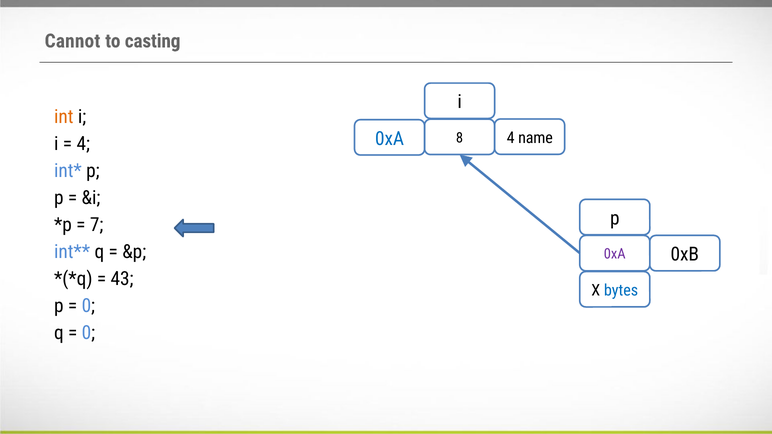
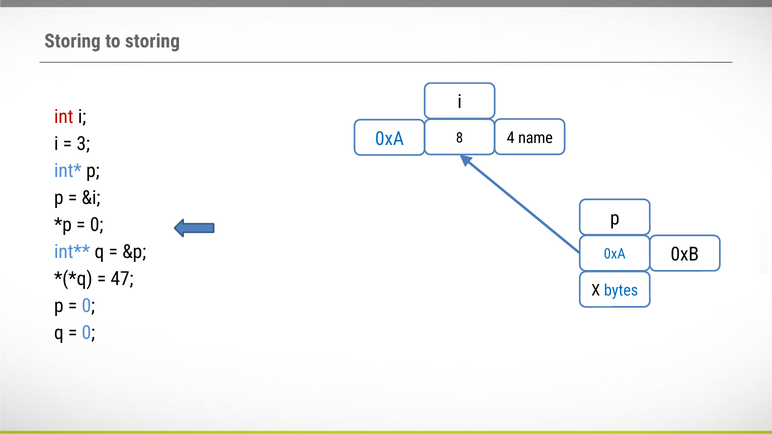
Cannot at (72, 41): Cannot -> Storing
to casting: casting -> storing
int colour: orange -> red
4 at (83, 144): 4 -> 3
7 at (97, 225): 7 -> 0
0xA at (615, 254) colour: purple -> blue
43: 43 -> 47
